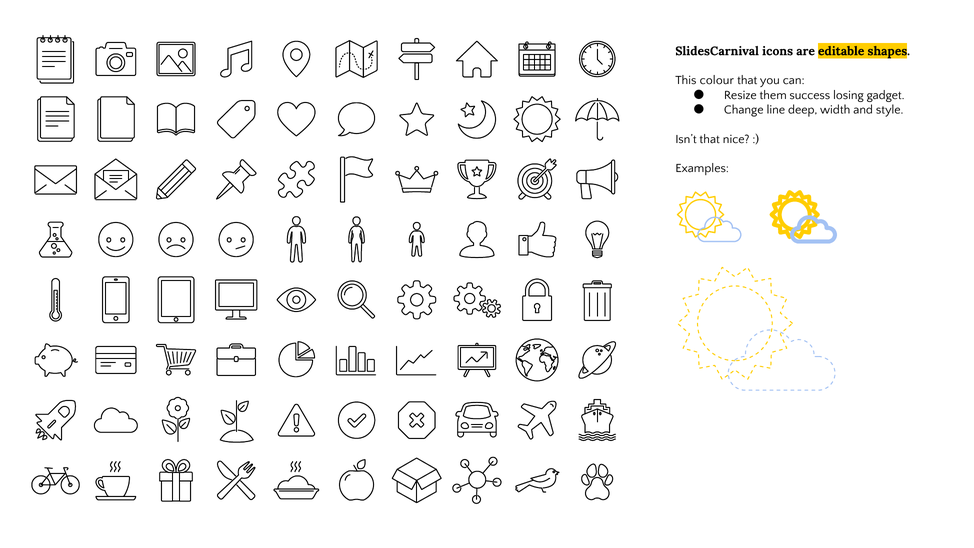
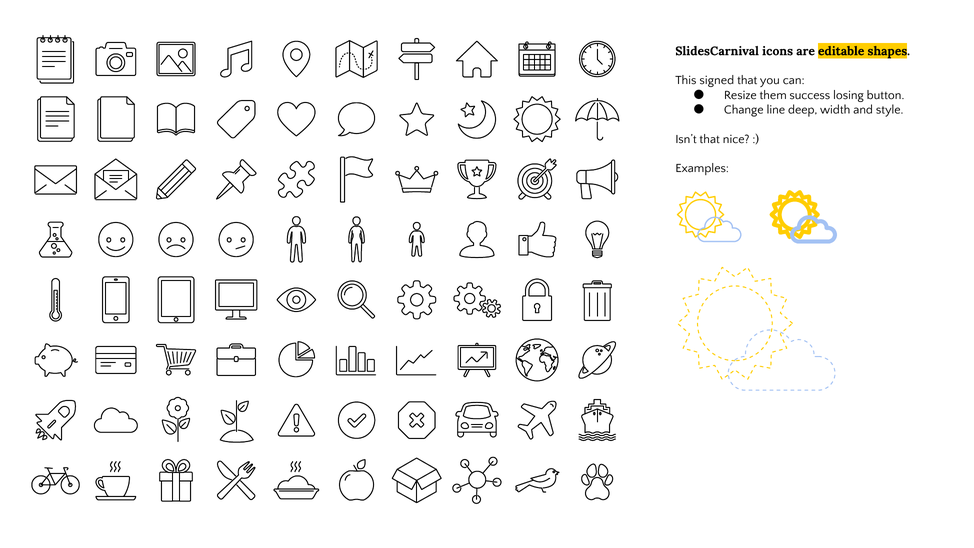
colour: colour -> signed
gadget: gadget -> button
